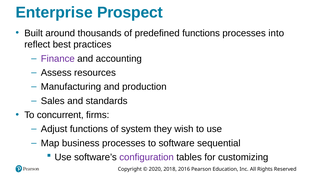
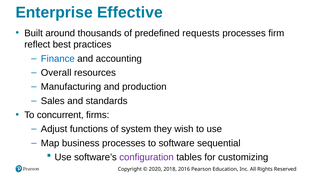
Prospect: Prospect -> Effective
predefined functions: functions -> requests
into: into -> firm
Finance colour: purple -> blue
Assess: Assess -> Overall
